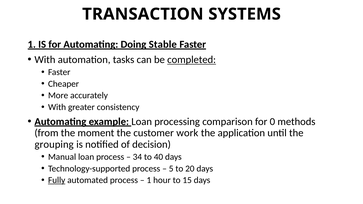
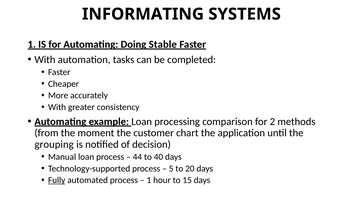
TRANSACTION: TRANSACTION -> INFORMATING
completed underline: present -> none
0: 0 -> 2
work: work -> chart
34: 34 -> 44
